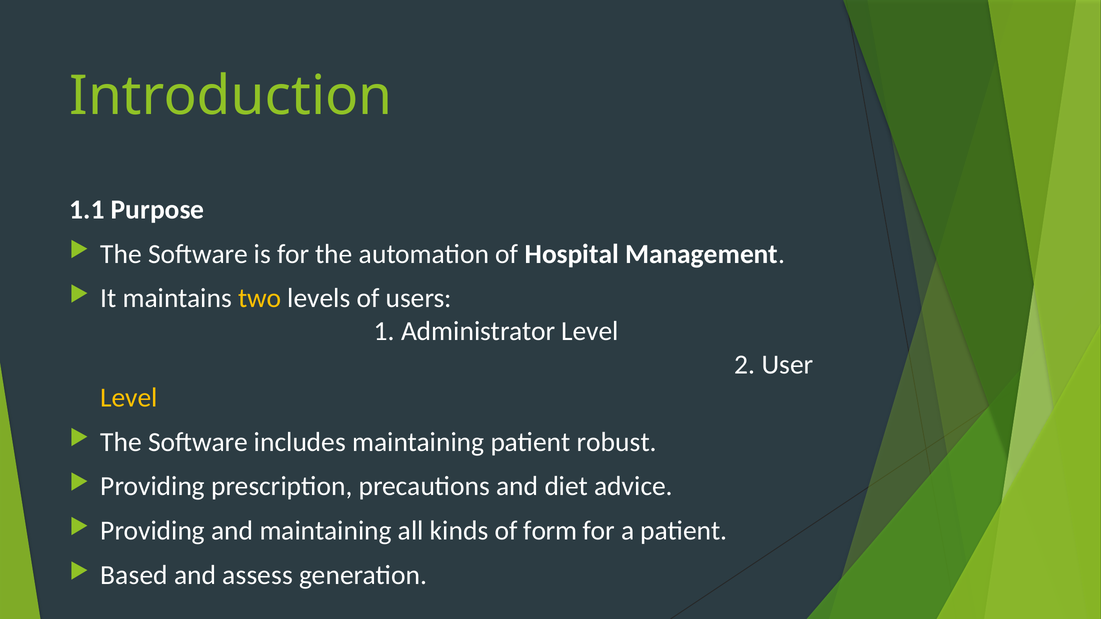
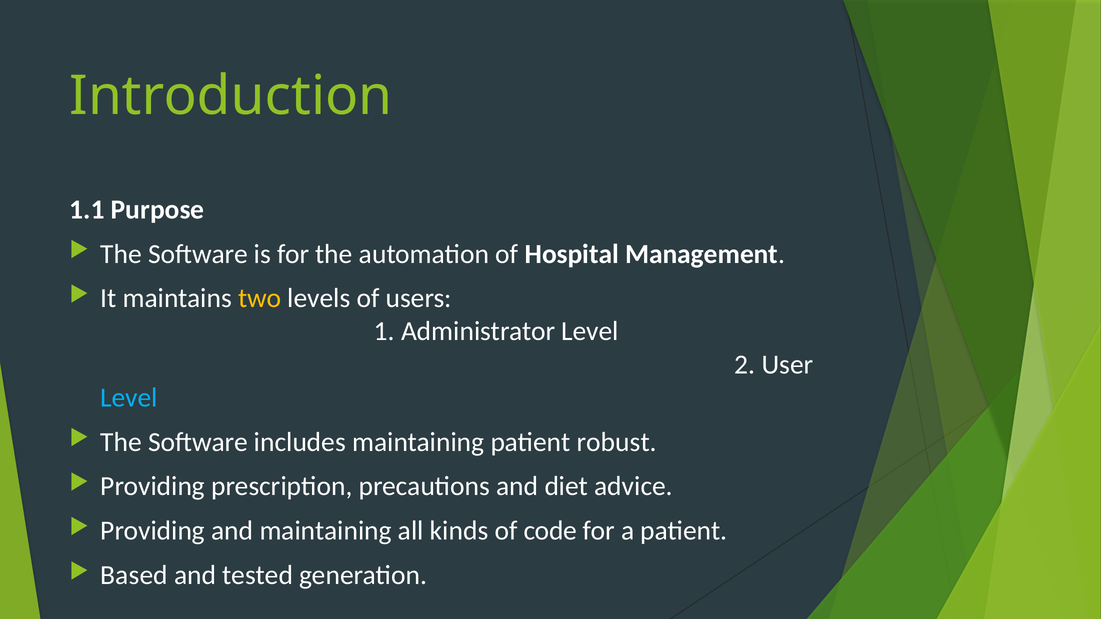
Level at (129, 398) colour: yellow -> light blue
form: form -> code
assess: assess -> tested
